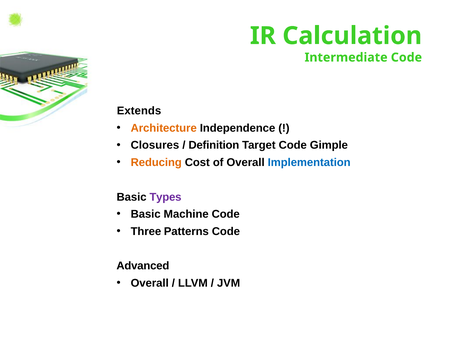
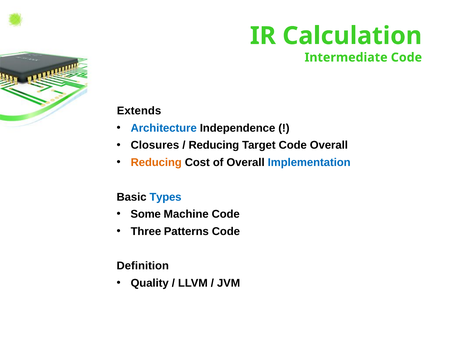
Architecture colour: orange -> blue
Definition at (214, 145): Definition -> Reducing
Code Gimple: Gimple -> Overall
Types colour: purple -> blue
Basic at (146, 214): Basic -> Some
Advanced: Advanced -> Definition
Overall at (150, 283): Overall -> Quality
